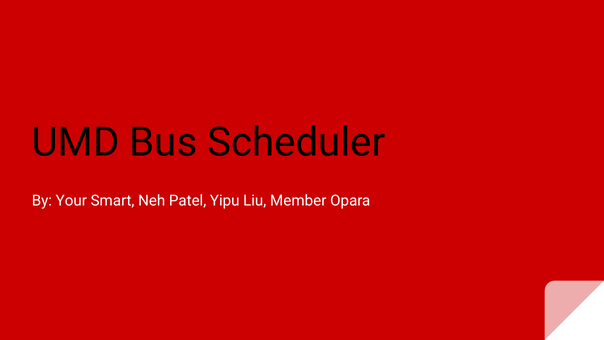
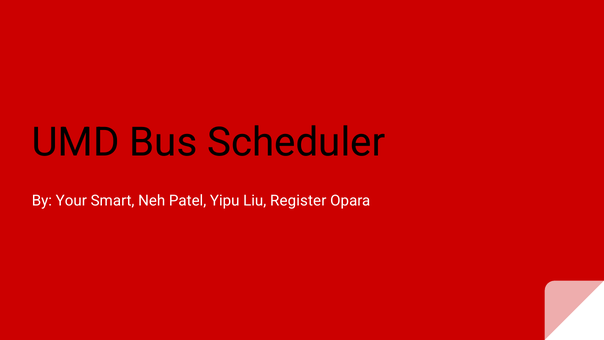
Member: Member -> Register
